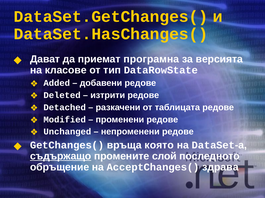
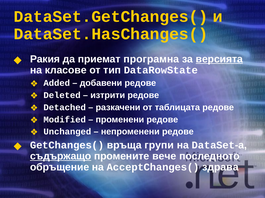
Дават: Дават -> Ракия
версията underline: none -> present
която: която -> групи
слой: слой -> вече
